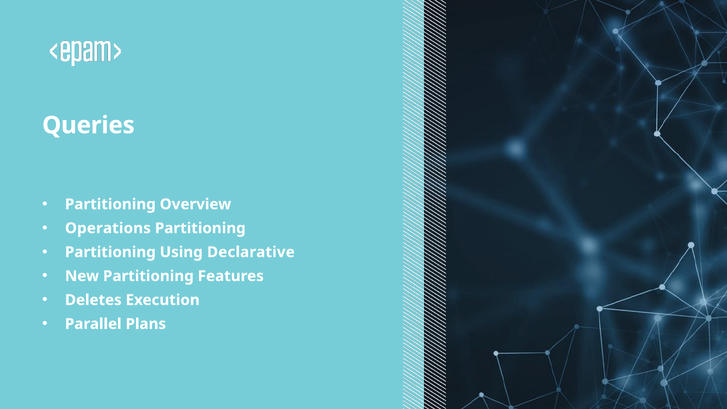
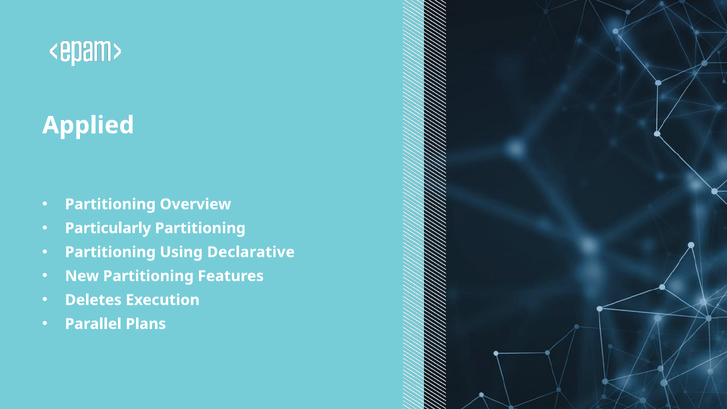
Queries: Queries -> Applied
Operations: Operations -> Particularly
